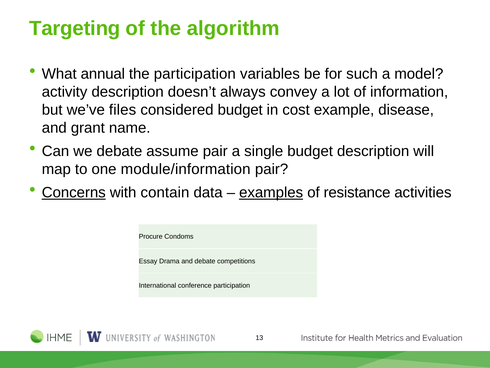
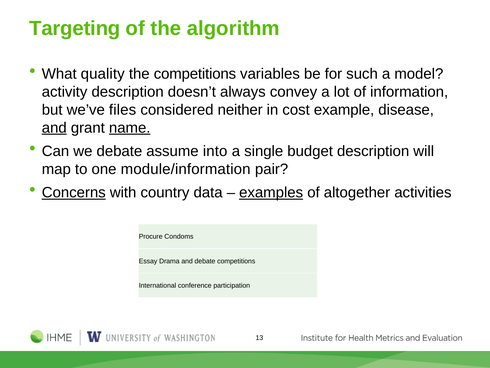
annual: annual -> quality
the participation: participation -> competitions
considered budget: budget -> neither
and at (54, 128) underline: none -> present
name underline: none -> present
assume pair: pair -> into
contain: contain -> country
resistance: resistance -> altogether
